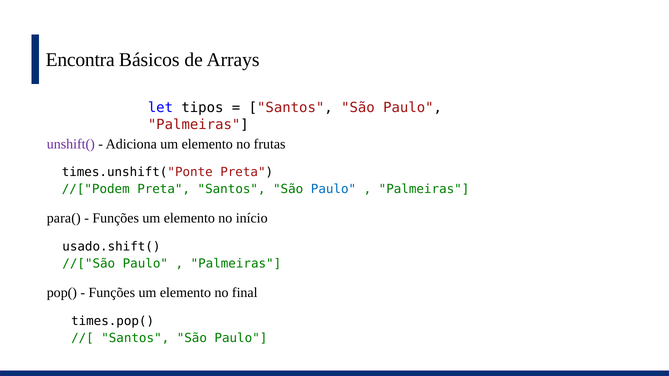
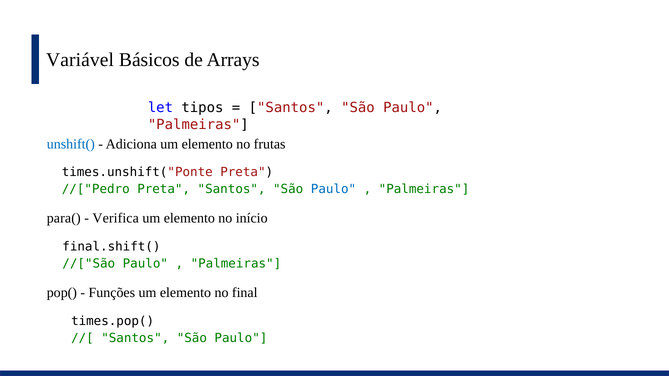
Encontra: Encontra -> Variável
unshift( colour: purple -> blue
//["Podem: //["Podem -> //["Pedro
Funções at (116, 219): Funções -> Verifica
usado.shift(: usado.shift( -> final.shift(
